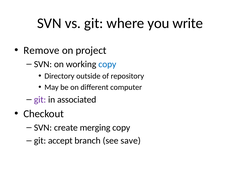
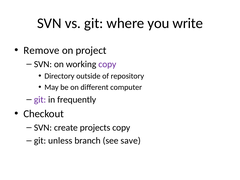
copy at (107, 64) colour: blue -> purple
associated: associated -> frequently
merging: merging -> projects
accept: accept -> unless
